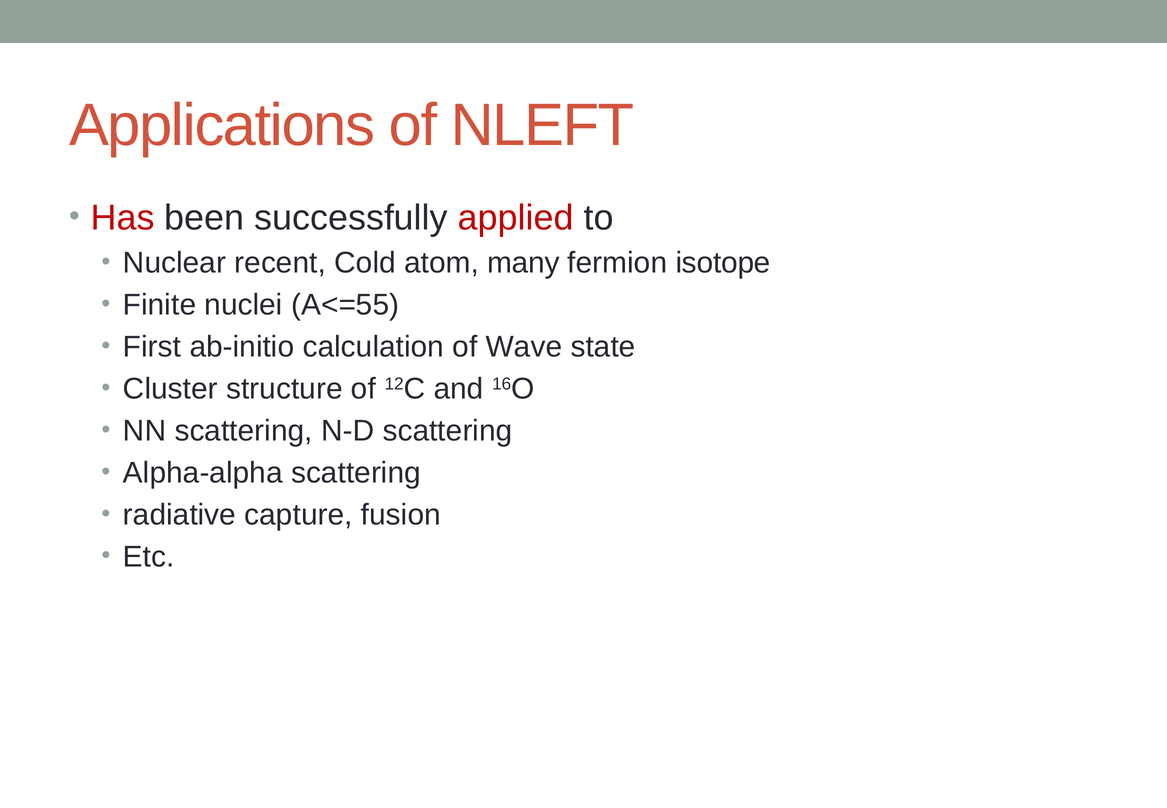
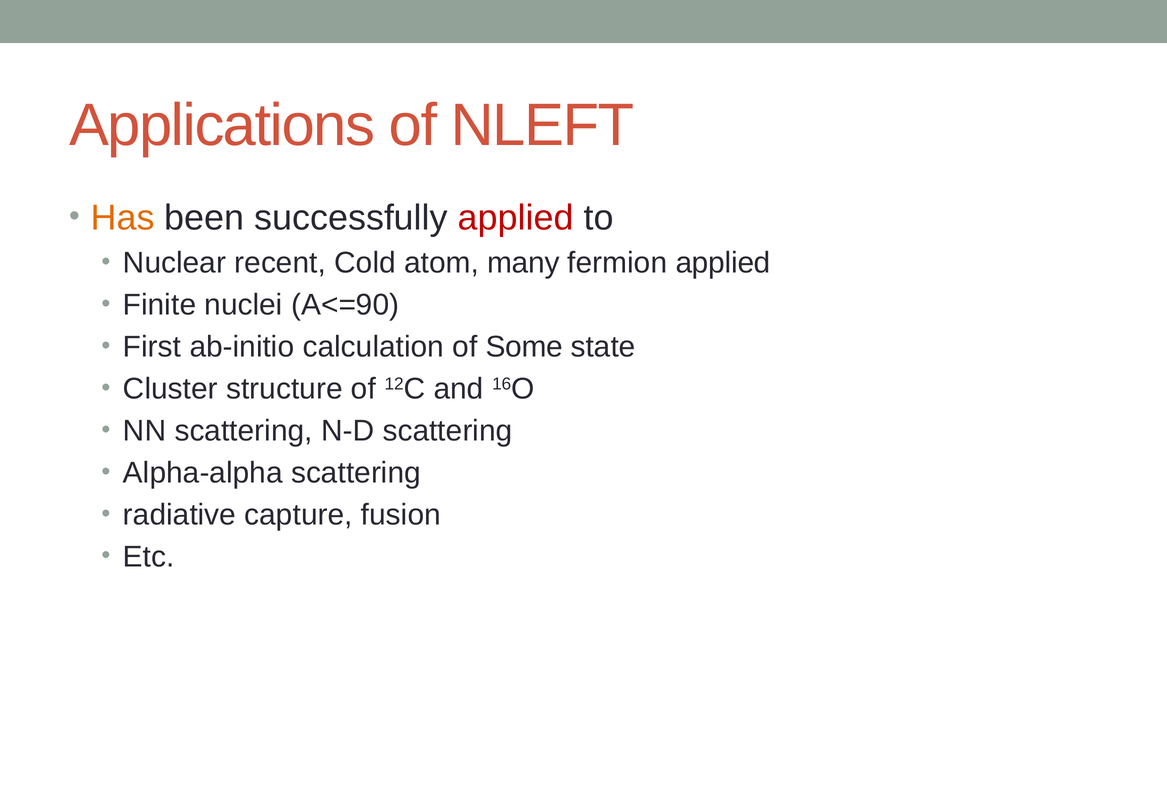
Has colour: red -> orange
fermion isotope: isotope -> applied
A<=55: A<=55 -> A<=90
Wave: Wave -> Some
